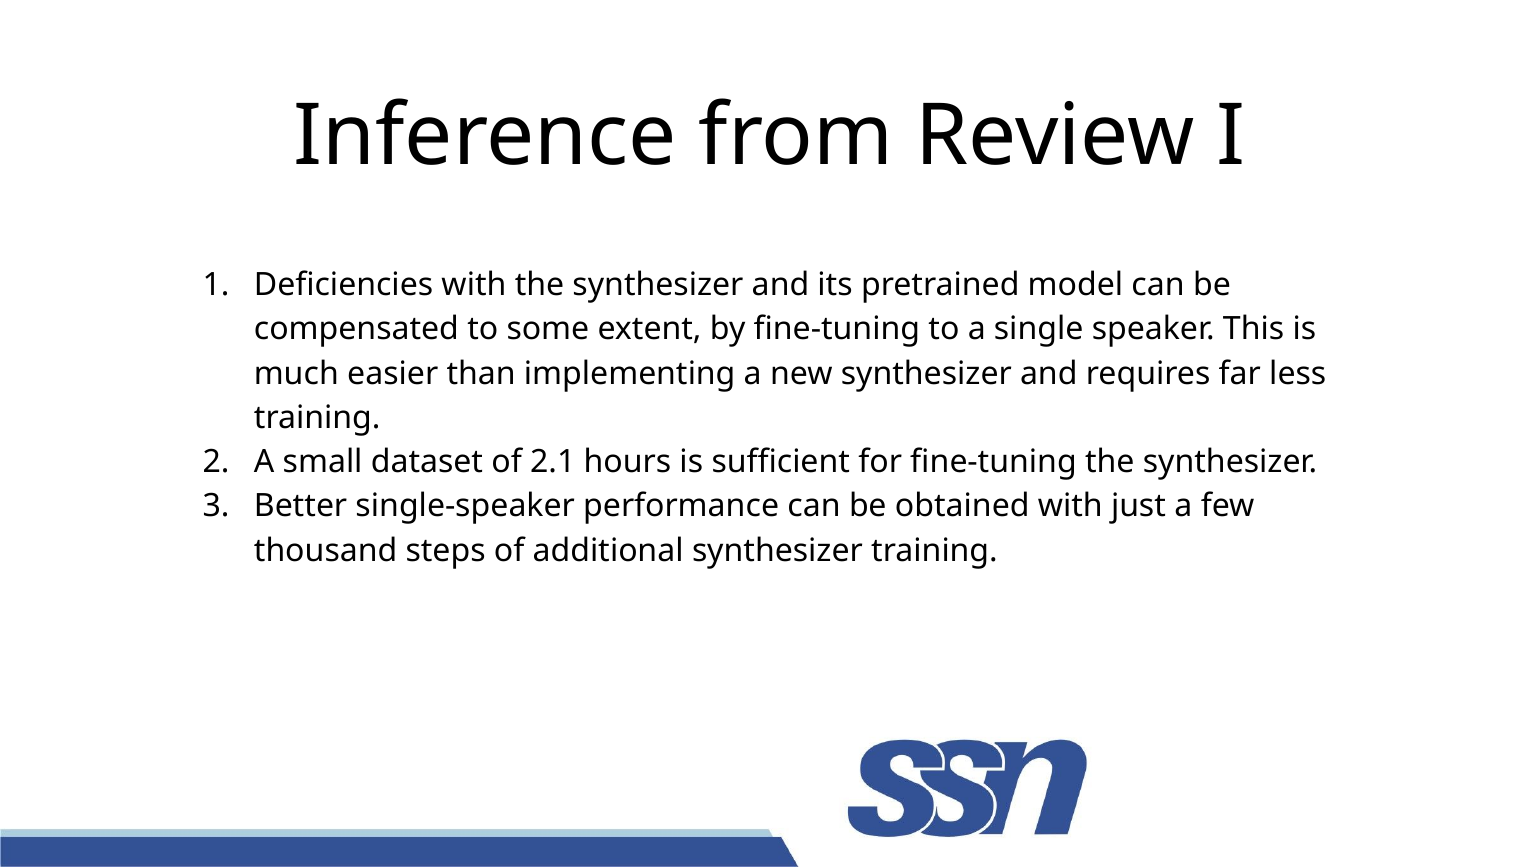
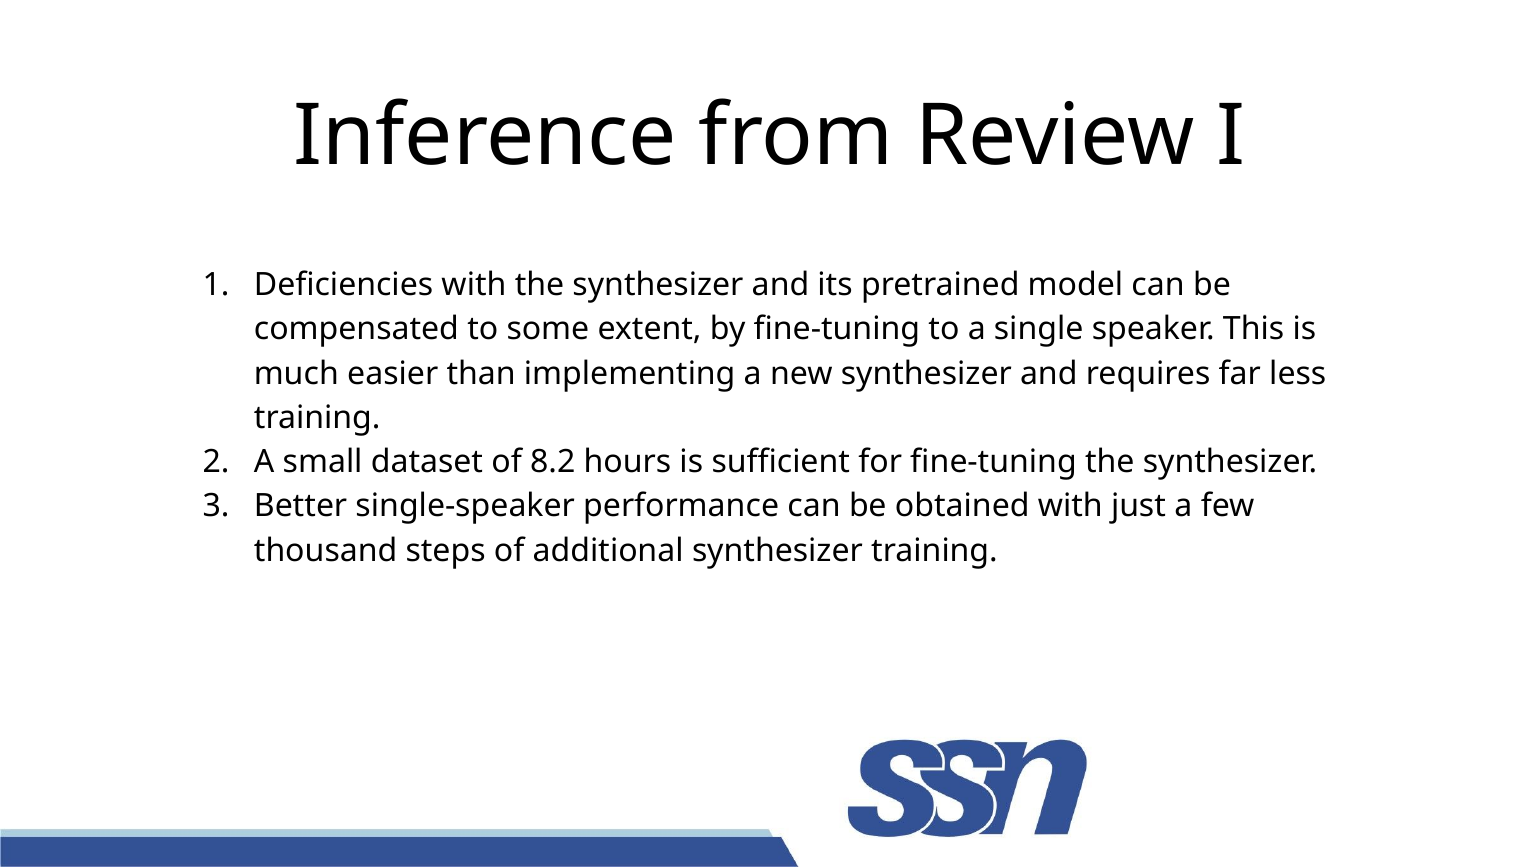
2.1: 2.1 -> 8.2
